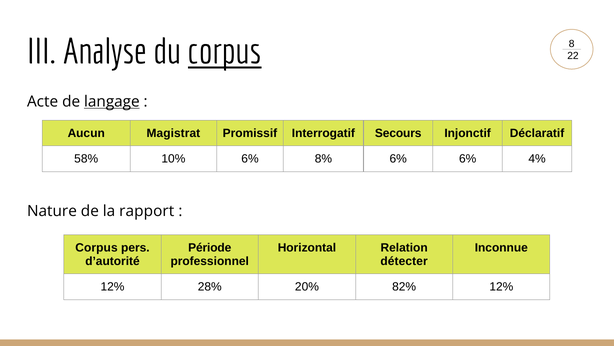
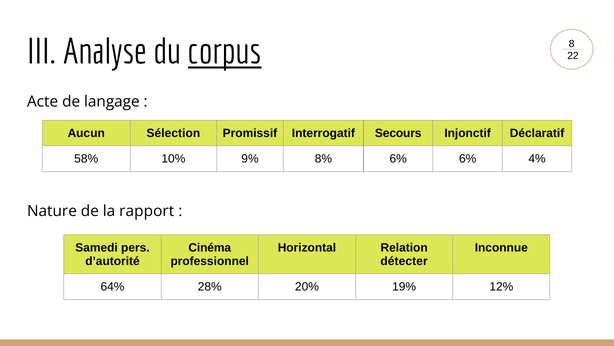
langage underline: present -> none
Magistrat: Magistrat -> Sélection
10% 6%: 6% -> 9%
Corpus at (96, 247): Corpus -> Samedi
Période: Période -> Cinéma
12% at (113, 286): 12% -> 64%
82%: 82% -> 19%
